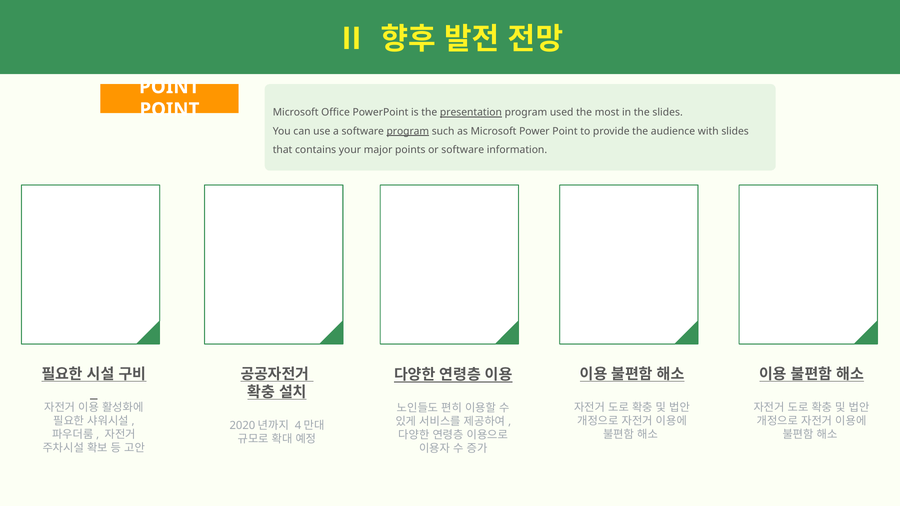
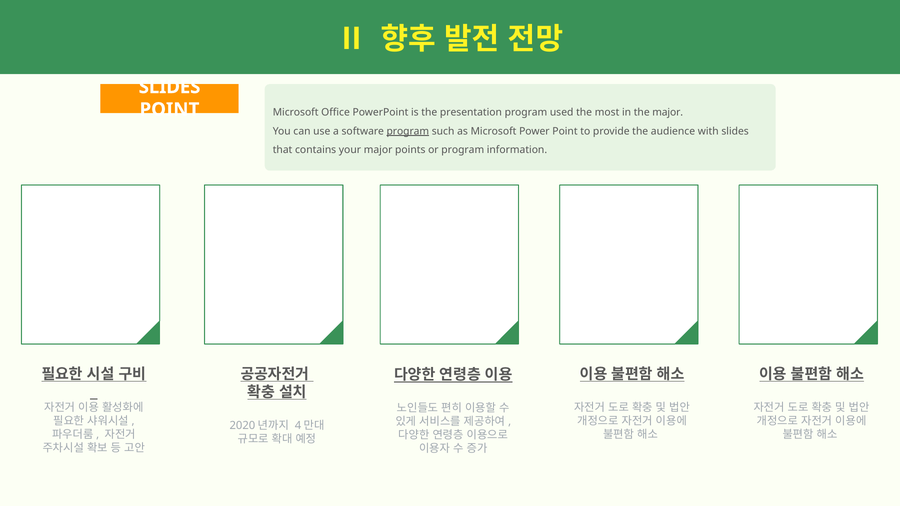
POINT at (169, 87): POINT -> SLIDES
presentation underline: present -> none
the slides: slides -> major
or software: software -> program
